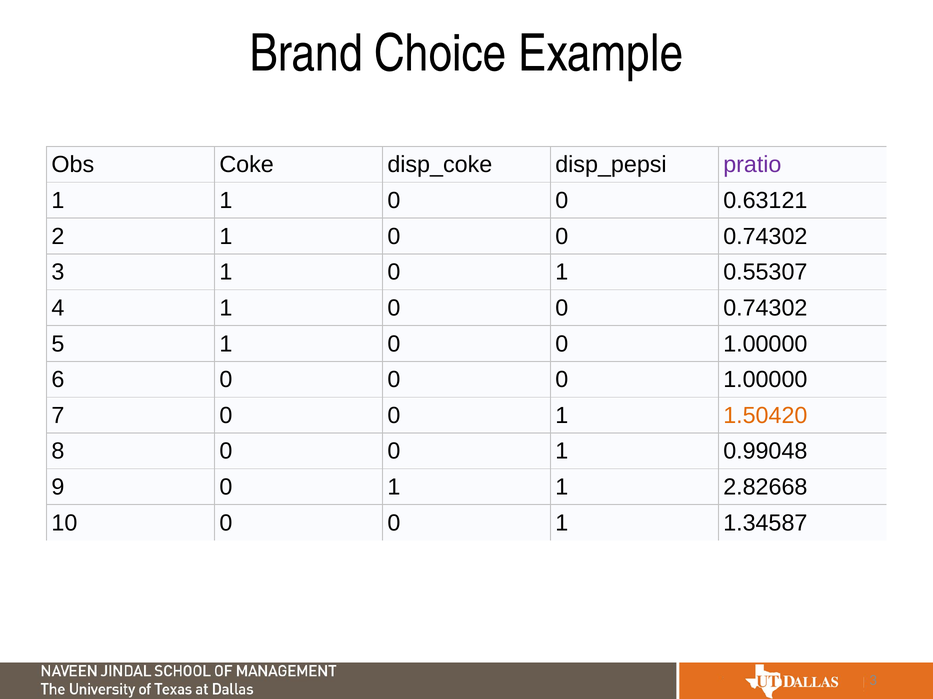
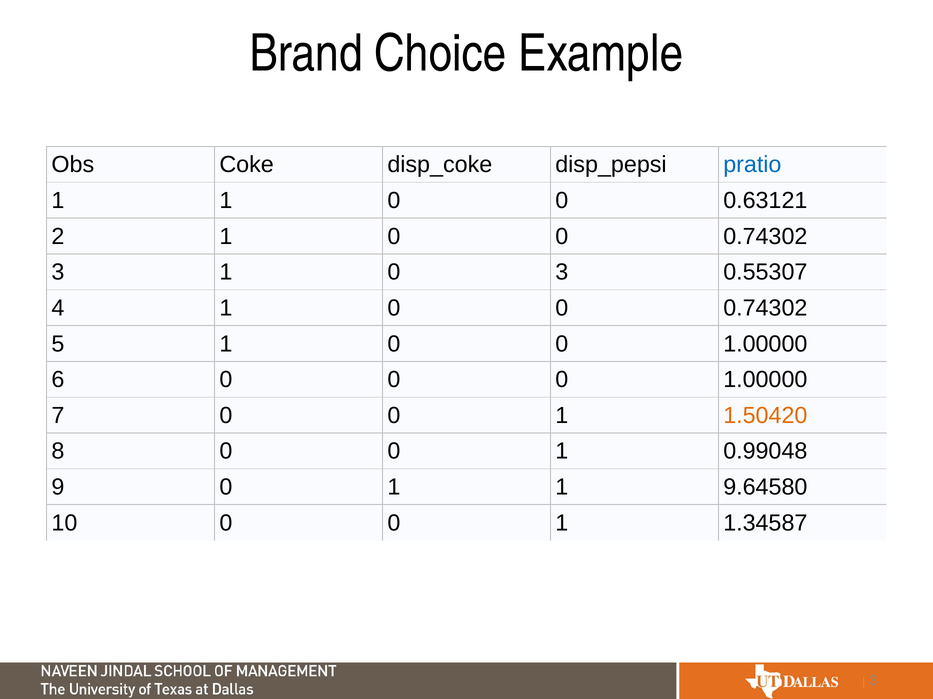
pratio colour: purple -> blue
1 0 1: 1 -> 3
2.82668: 2.82668 -> 9.64580
